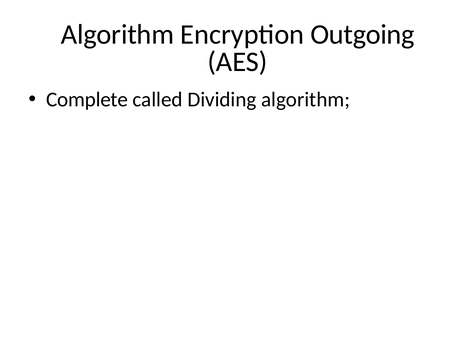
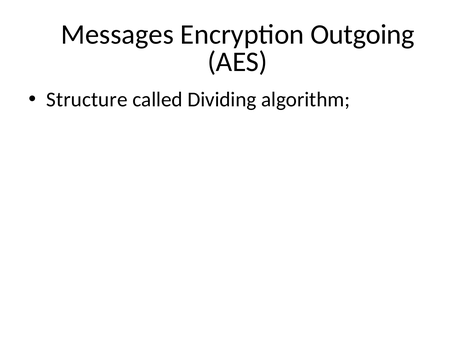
Algorithm at (117, 35): Algorithm -> Messages
Complete: Complete -> Structure
